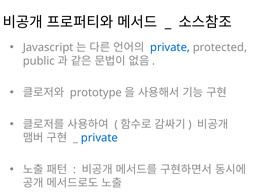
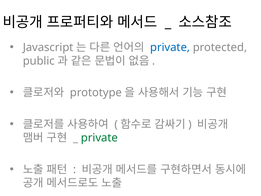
private at (99, 138) colour: blue -> green
